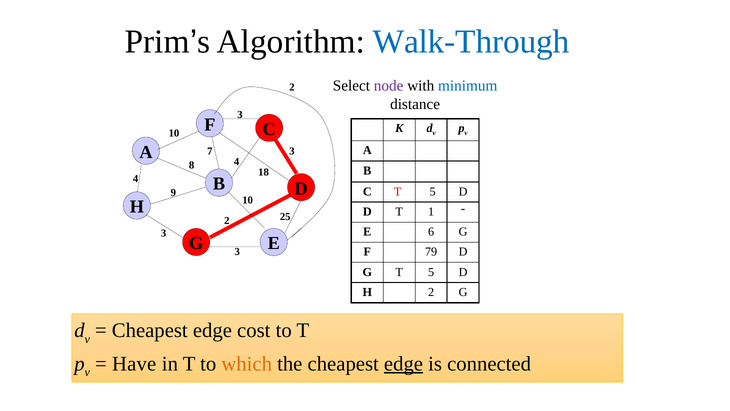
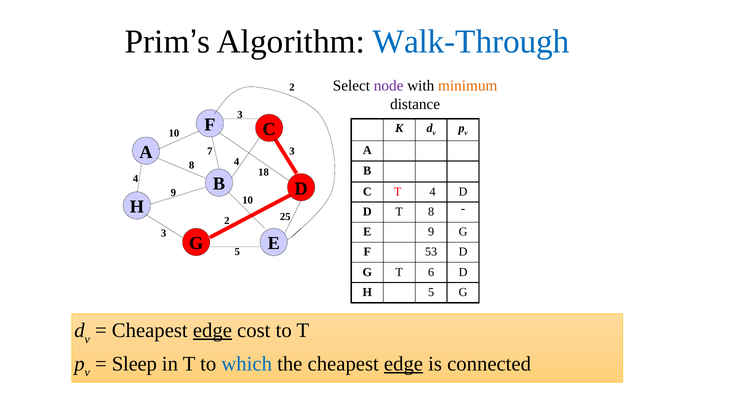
minimum colour: blue -> orange
C T 5: 5 -> 4
T 1: 1 -> 8
E 6: 6 -> 9
G 3: 3 -> 5
79: 79 -> 53
G T 5: 5 -> 6
H 2: 2 -> 5
edge at (212, 330) underline: none -> present
Have: Have -> Sleep
which colour: orange -> blue
